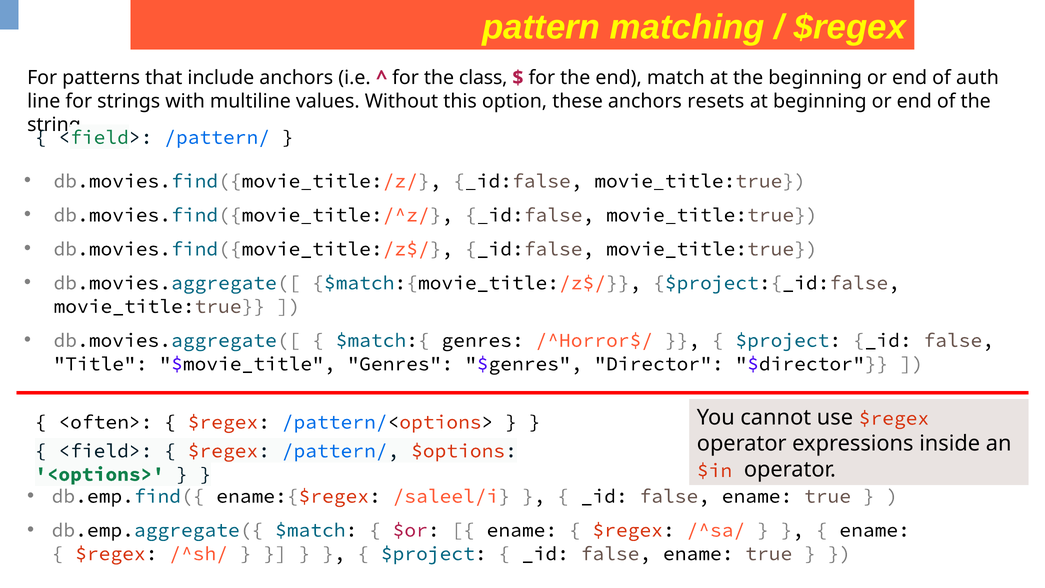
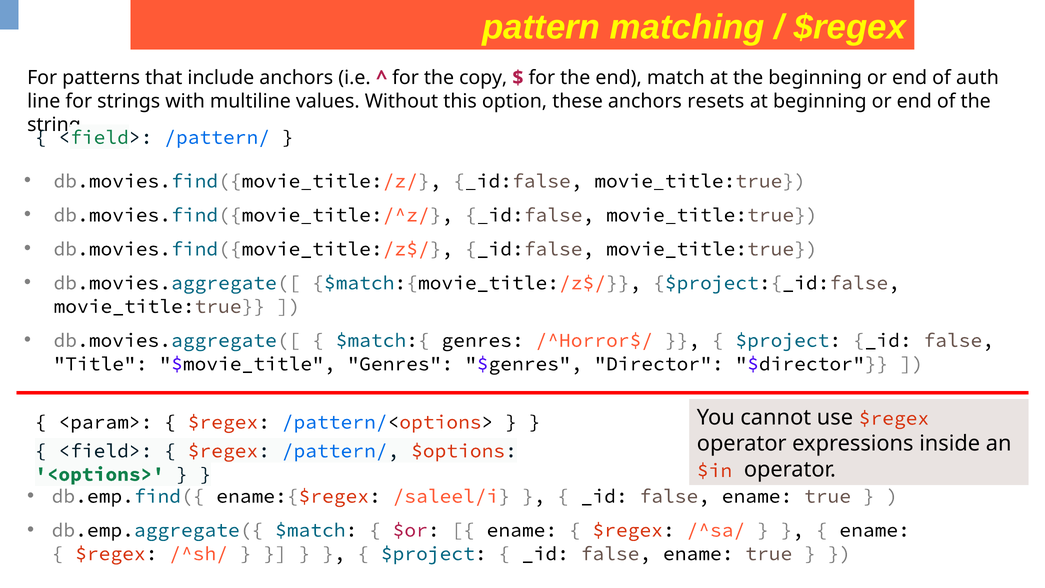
class: class -> copy
<often>: <often> -> <param>
